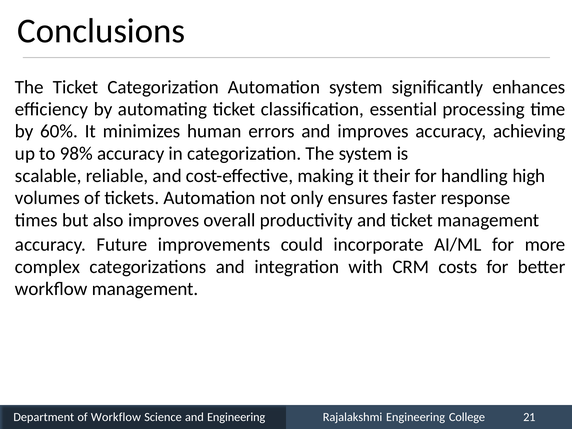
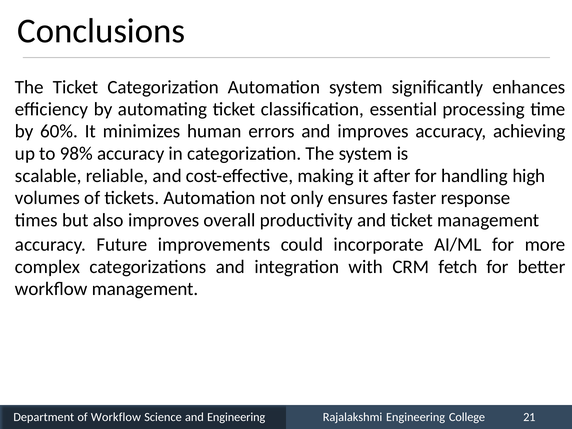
their: their -> after
costs: costs -> fetch
